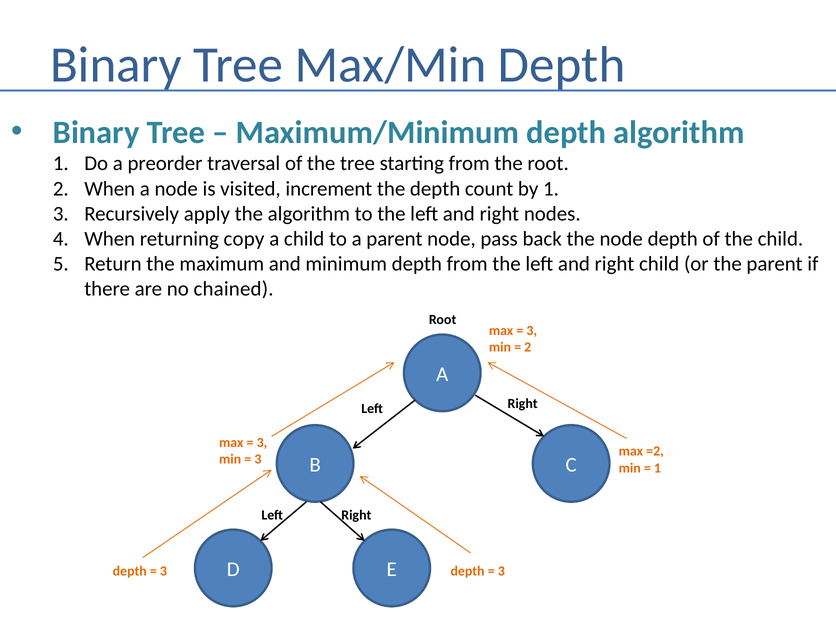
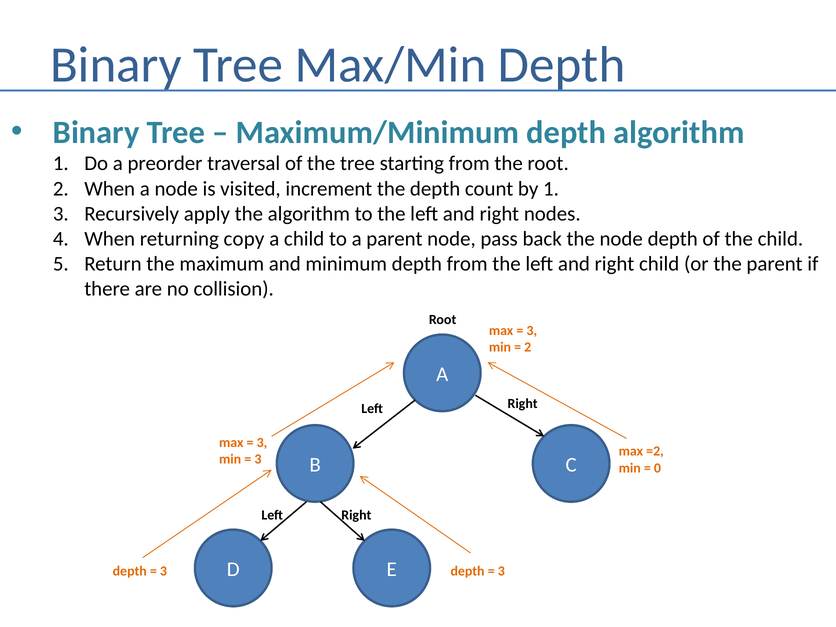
chained: chained -> collision
1 at (658, 468): 1 -> 0
